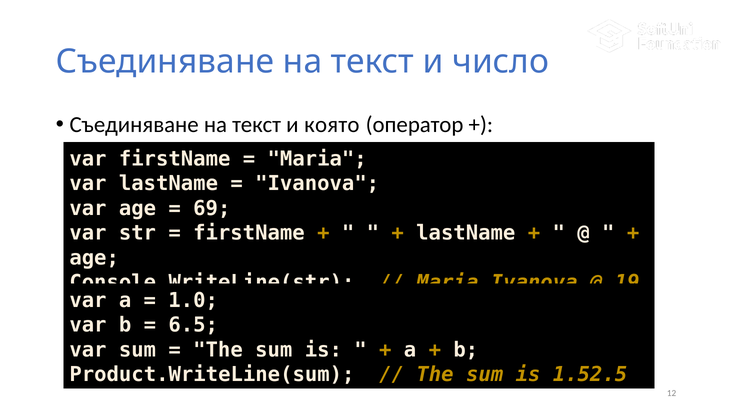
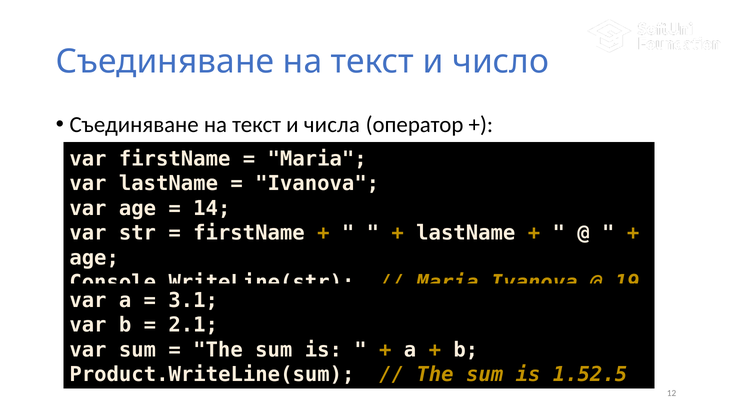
която: която -> числа
69: 69 -> 14
1.0: 1.0 -> 3.1
6.5: 6.5 -> 2.1
